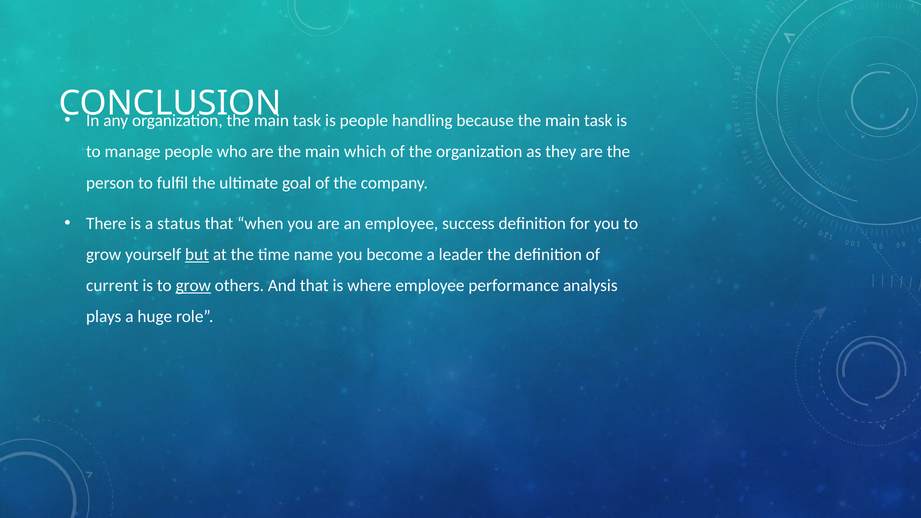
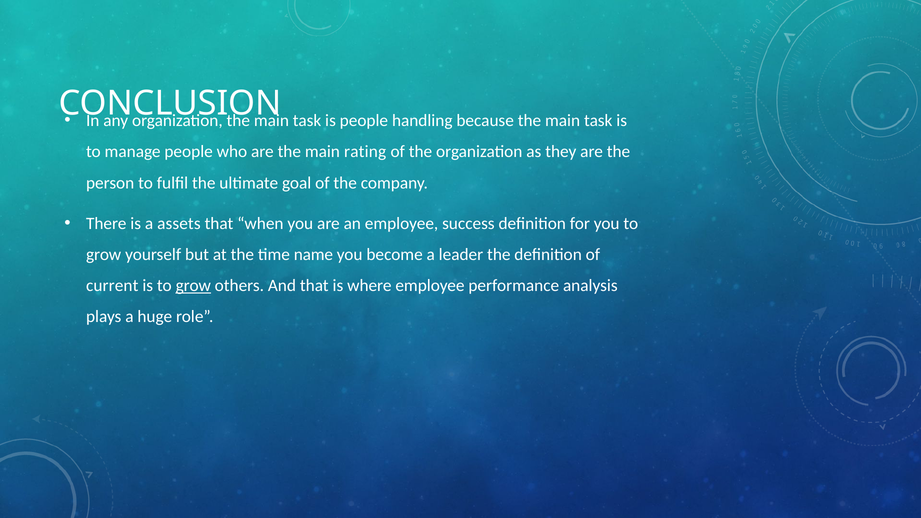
which: which -> rating
status: status -> assets
but underline: present -> none
